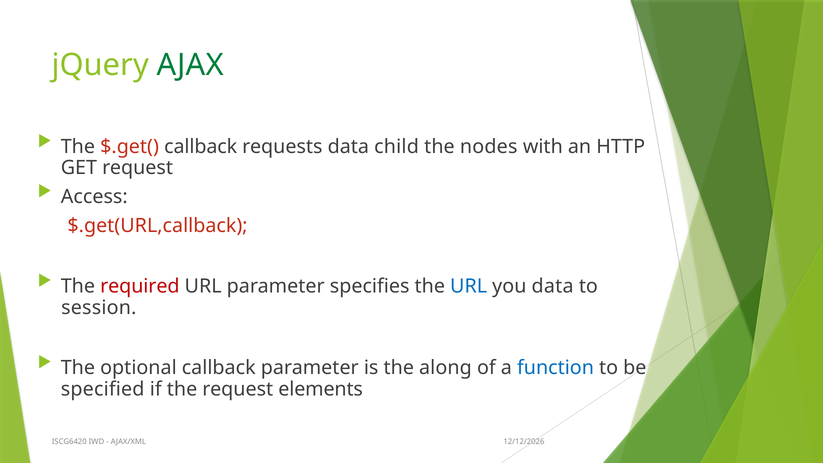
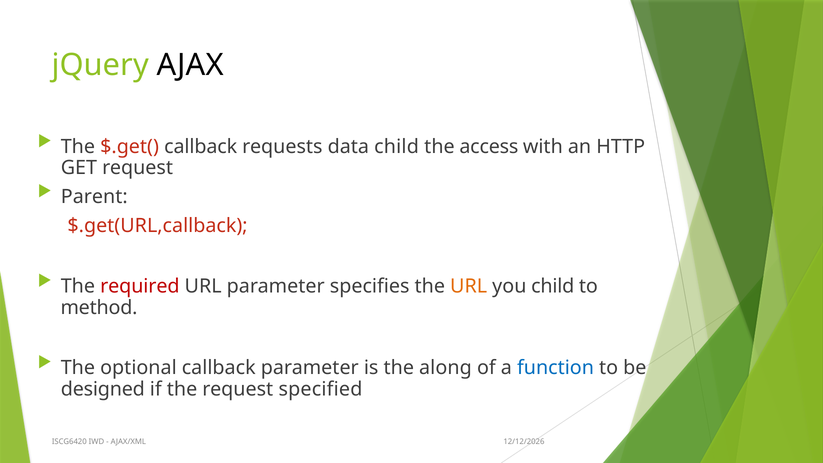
AJAX colour: green -> black
nodes: nodes -> access
Access: Access -> Parent
URL at (469, 286) colour: blue -> orange
you data: data -> child
session: session -> method
specified: specified -> designed
elements: elements -> specified
